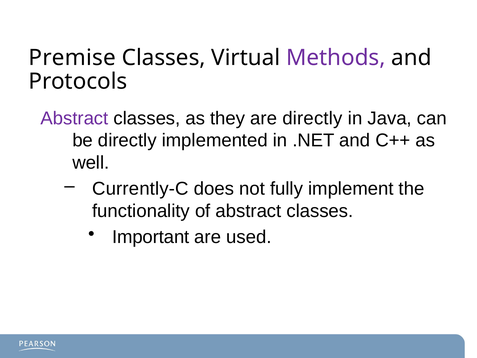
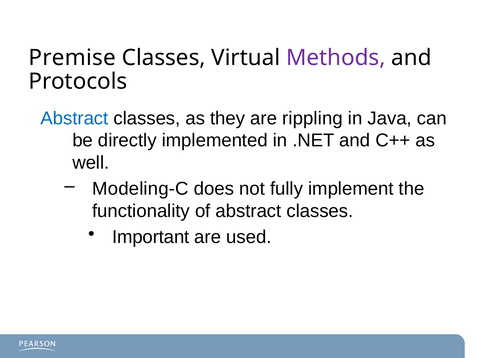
Abstract at (74, 118) colour: purple -> blue
are directly: directly -> rippling
Currently-C: Currently-C -> Modeling-C
